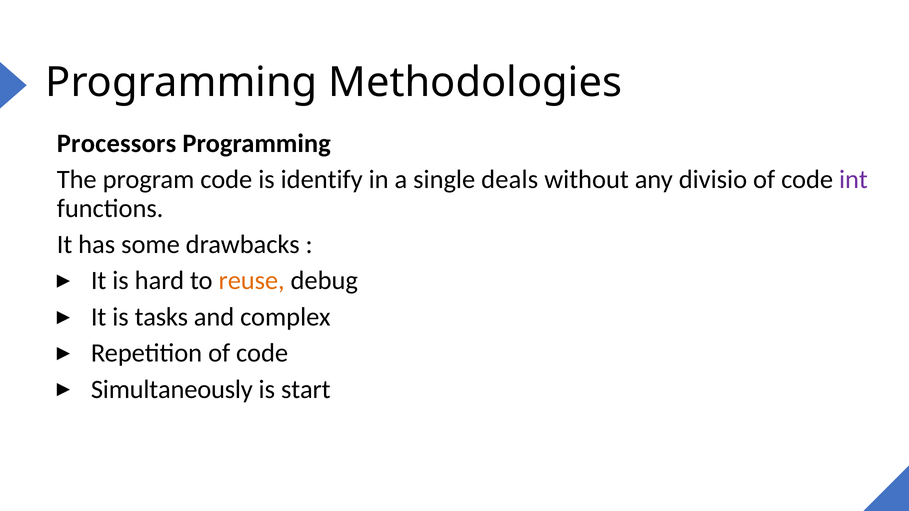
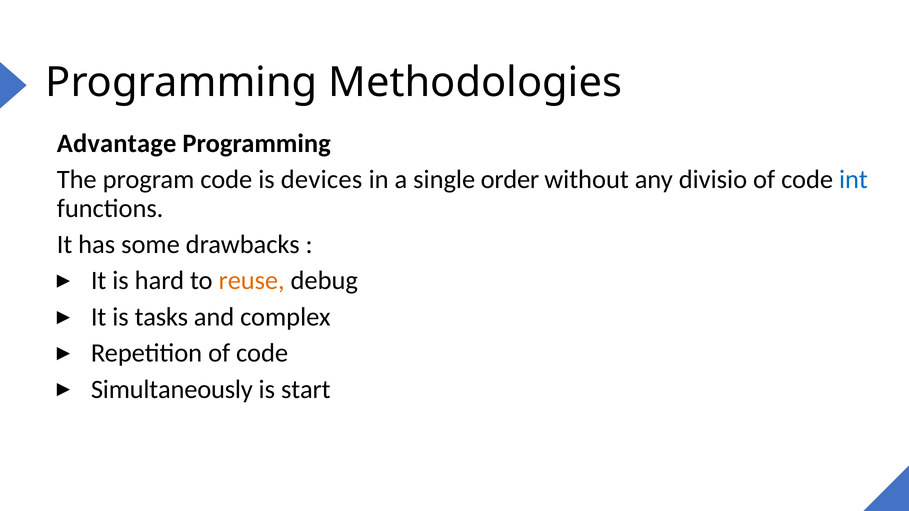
Processors: Processors -> Advantage
identify: identify -> devices
deals: deals -> order
int colour: purple -> blue
